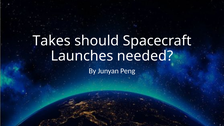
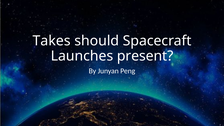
needed: needed -> present
